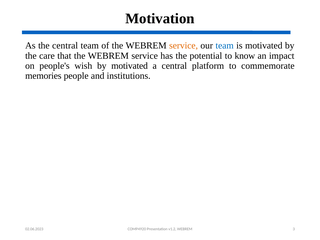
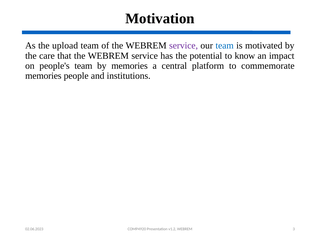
the central: central -> upload
service at (184, 46) colour: orange -> purple
people's wish: wish -> team
by motivated: motivated -> memories
